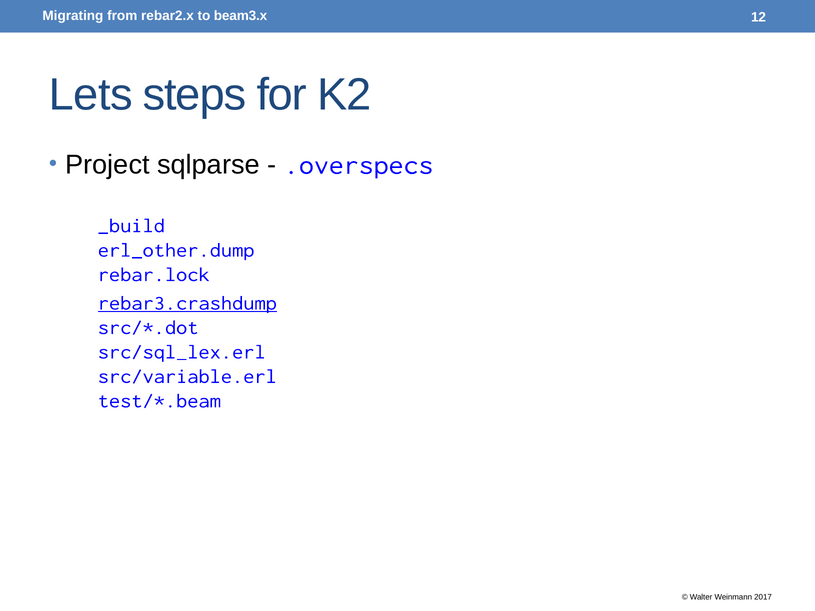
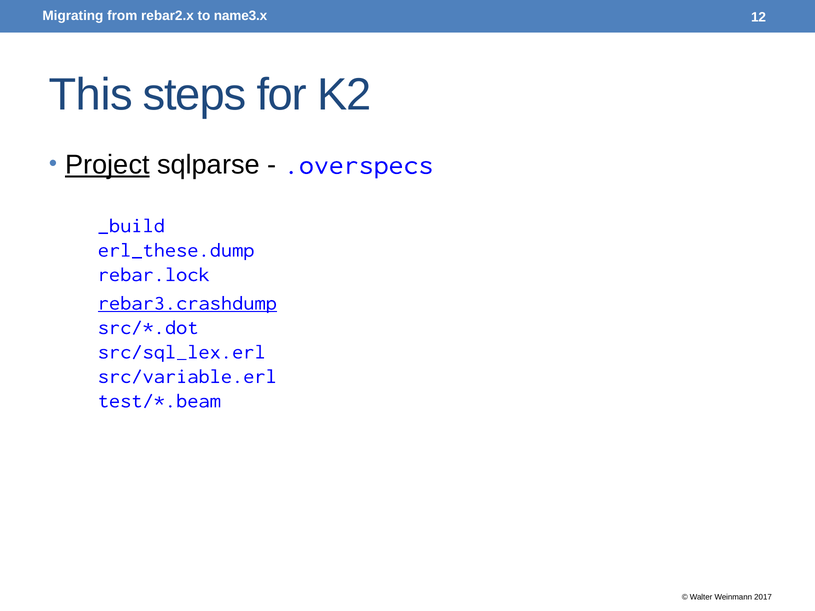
beam3.x: beam3.x -> name3.x
Lets: Lets -> This
Project underline: none -> present
erl_other.dump: erl_other.dump -> erl_these.dump
